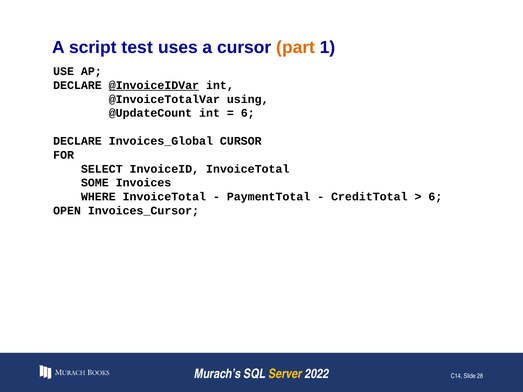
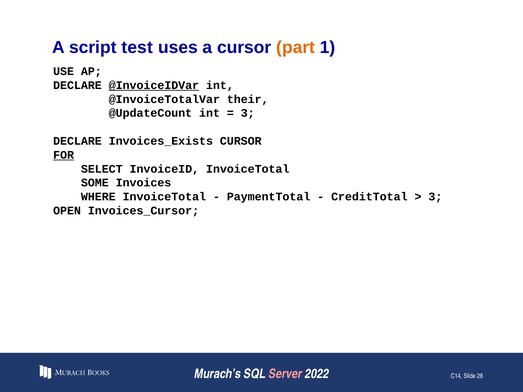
using: using -> their
6 at (248, 113): 6 -> 3
Invoices_Global: Invoices_Global -> Invoices_Exists
FOR underline: none -> present
6 at (435, 197): 6 -> 3
Server colour: yellow -> pink
